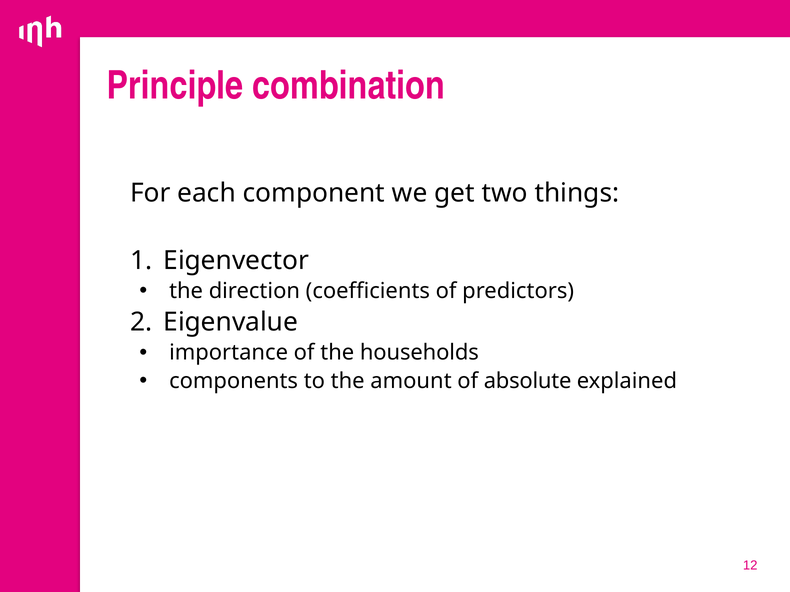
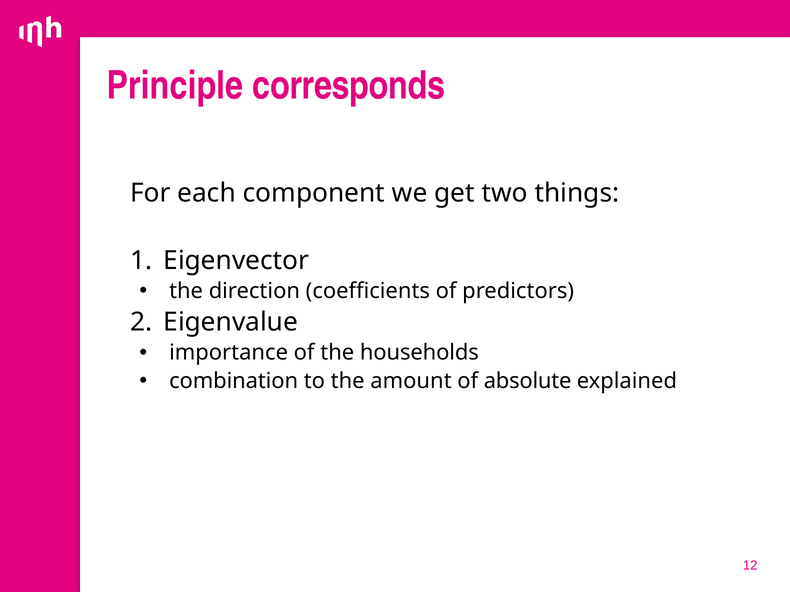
combination: combination -> corresponds
components: components -> combination
